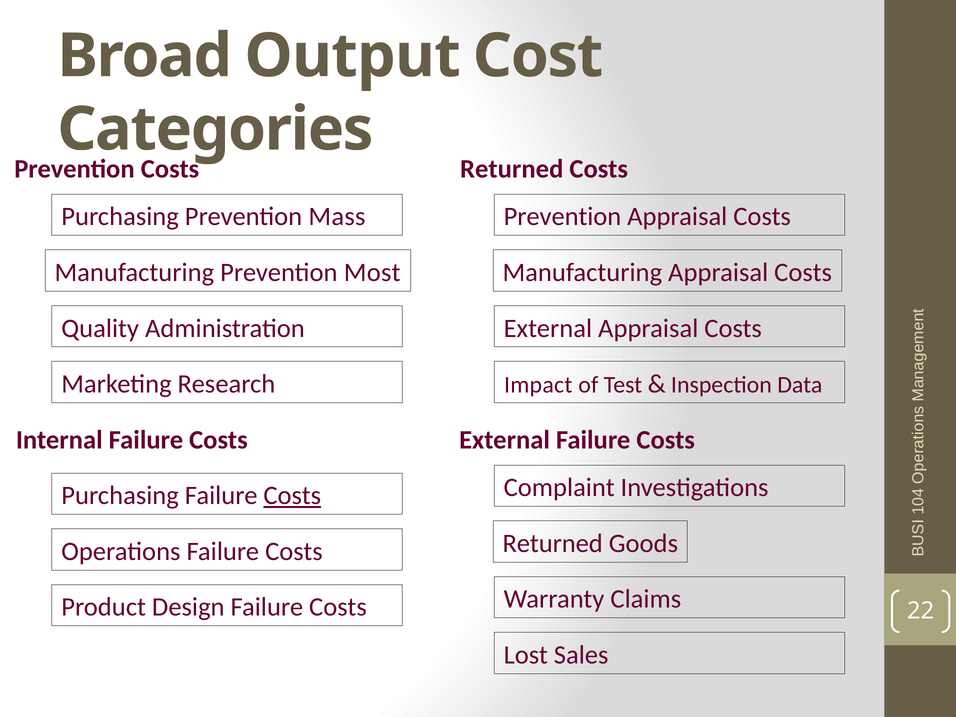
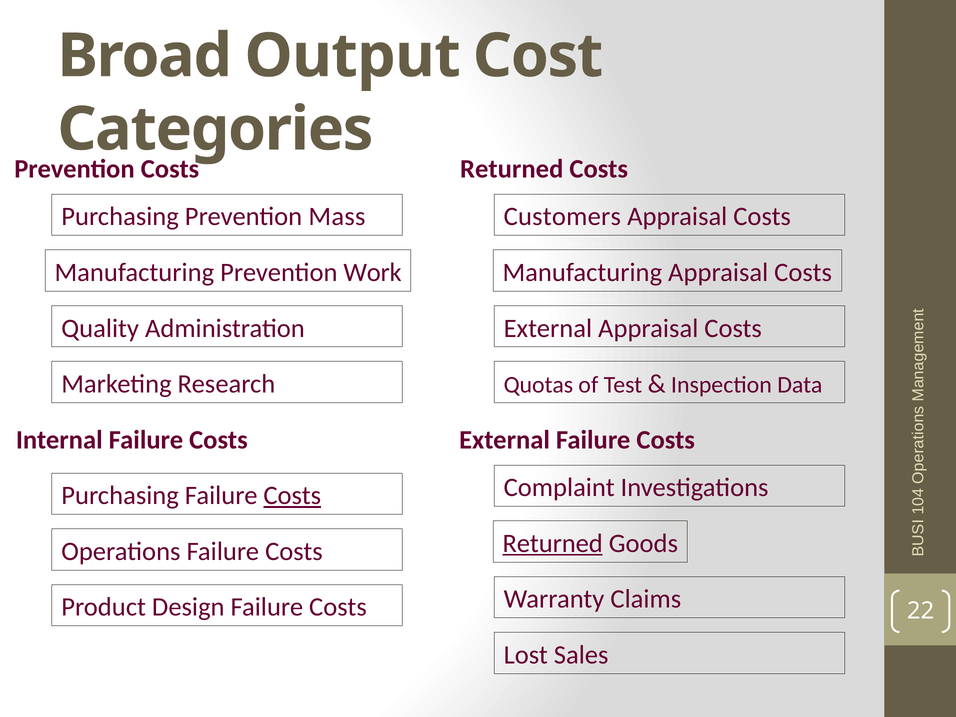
Prevention at (562, 217): Prevention -> Customers
Most: Most -> Work
Impact: Impact -> Quotas
Returned at (553, 543) underline: none -> present
